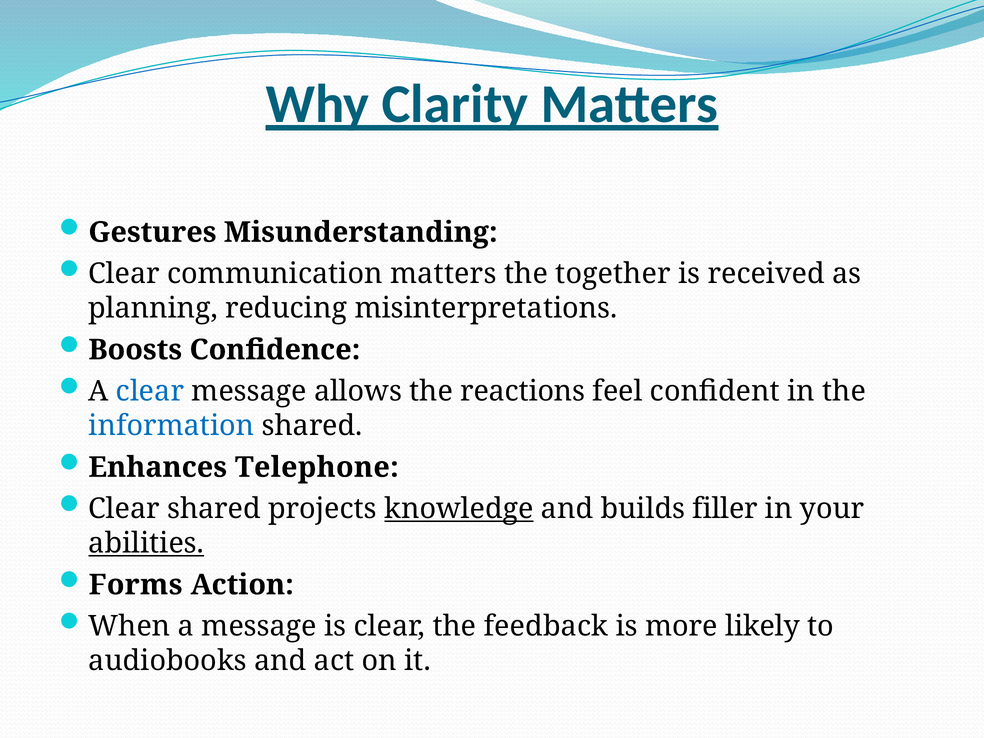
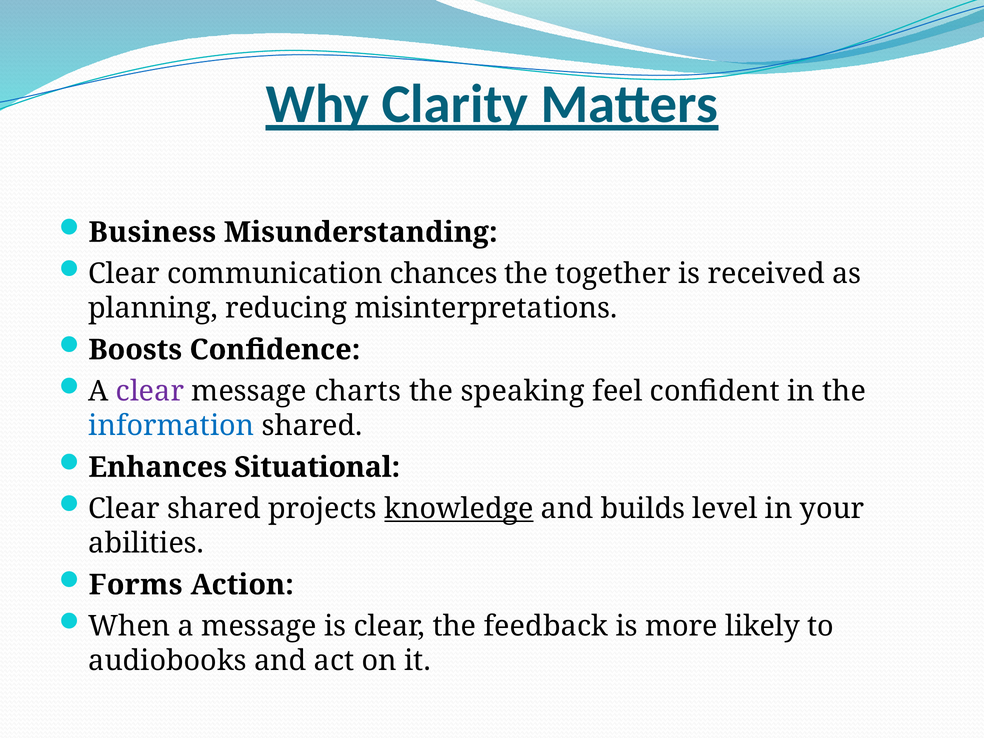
Gestures: Gestures -> Business
communication matters: matters -> chances
clear at (150, 391) colour: blue -> purple
allows: allows -> charts
reactions: reactions -> speaking
Telephone: Telephone -> Situational
filler: filler -> level
abilities underline: present -> none
